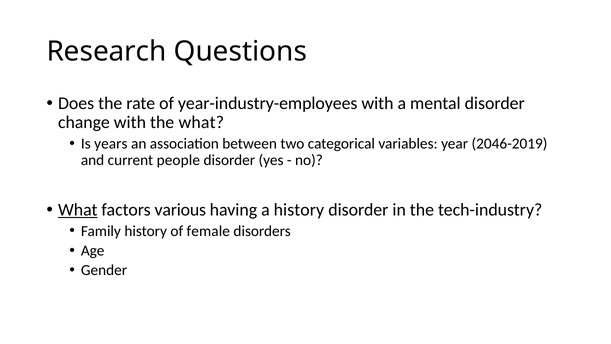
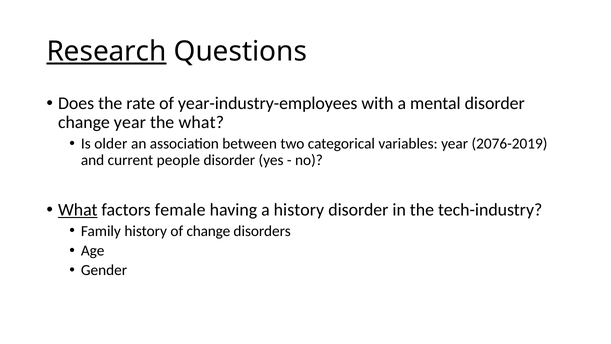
Research underline: none -> present
change with: with -> year
years: years -> older
2046-2019: 2046-2019 -> 2076-2019
various: various -> female
of female: female -> change
